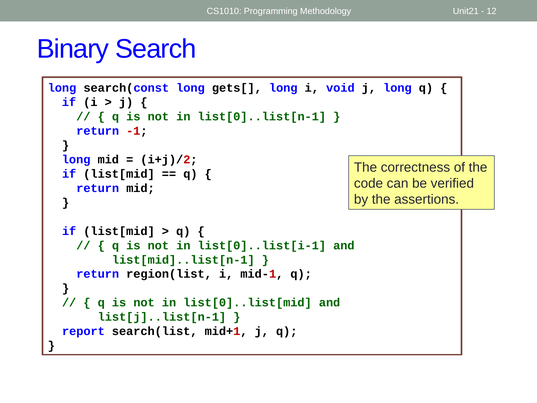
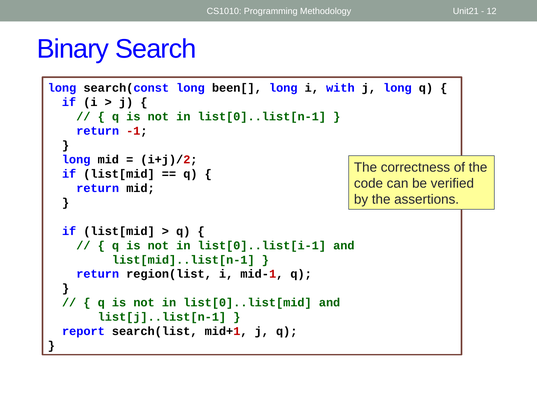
gets[: gets[ -> been[
void: void -> with
